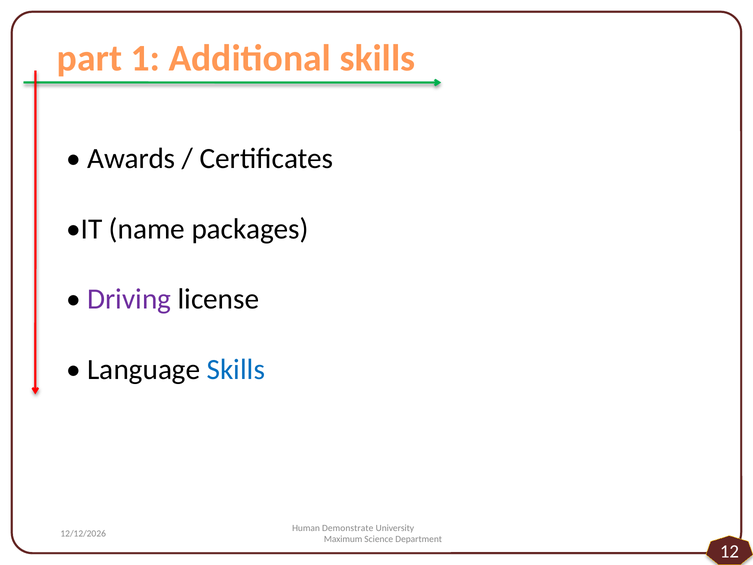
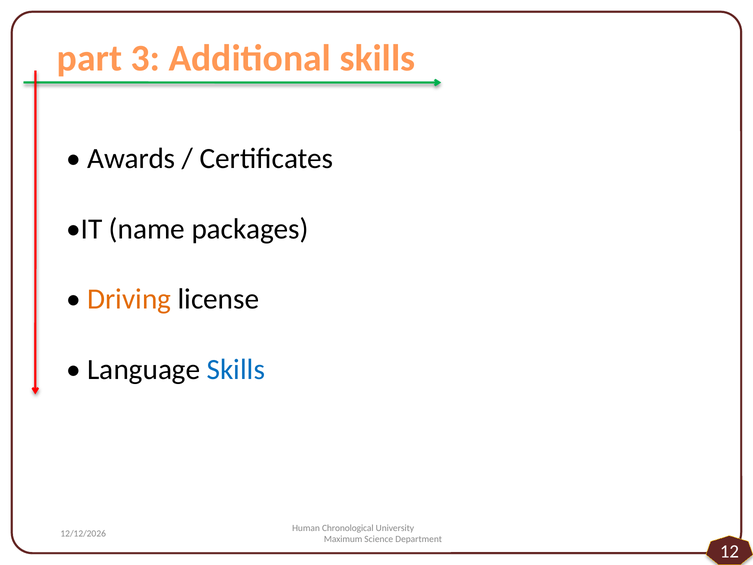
1: 1 -> 3
Driving colour: purple -> orange
Demonstrate: Demonstrate -> Chronological
